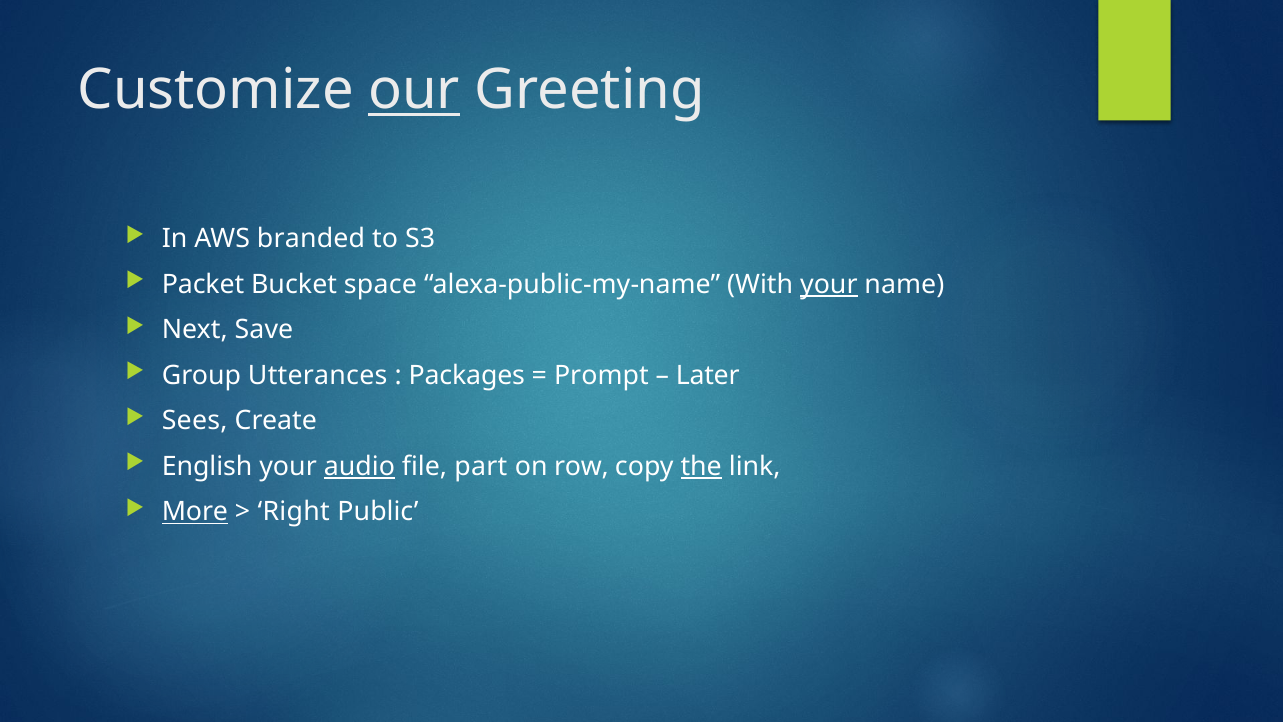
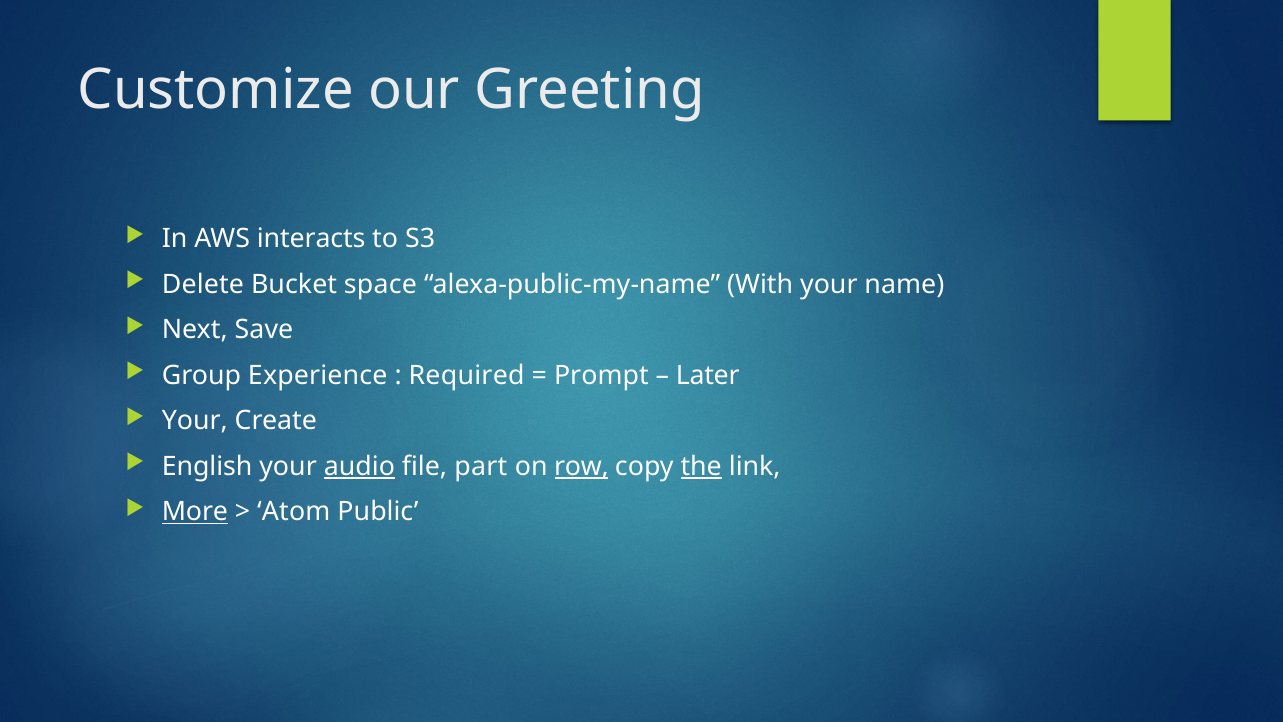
our underline: present -> none
branded: branded -> interacts
Packet: Packet -> Delete
your at (829, 284) underline: present -> none
Utterances: Utterances -> Experience
Packages: Packages -> Required
Sees at (195, 421): Sees -> Your
row underline: none -> present
Right: Right -> Atom
